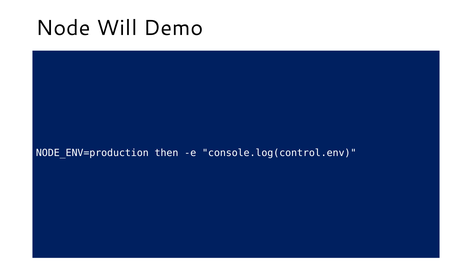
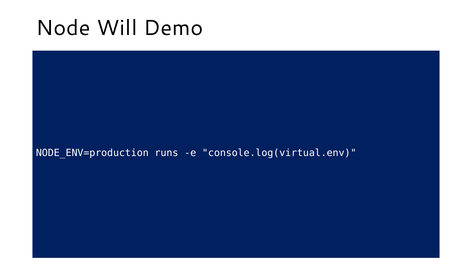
then: then -> runs
console.log(control.env: console.log(control.env -> console.log(virtual.env
